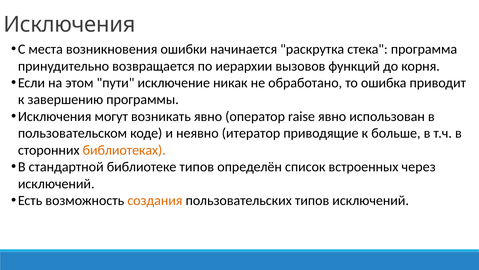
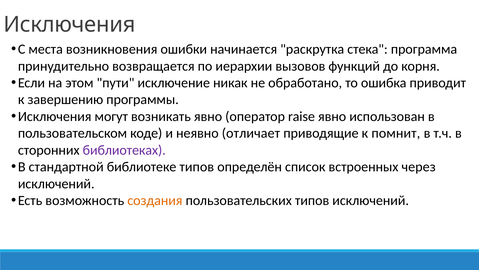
итератор: итератор -> отличает
больше: больше -> помнит
библиотеках colour: orange -> purple
